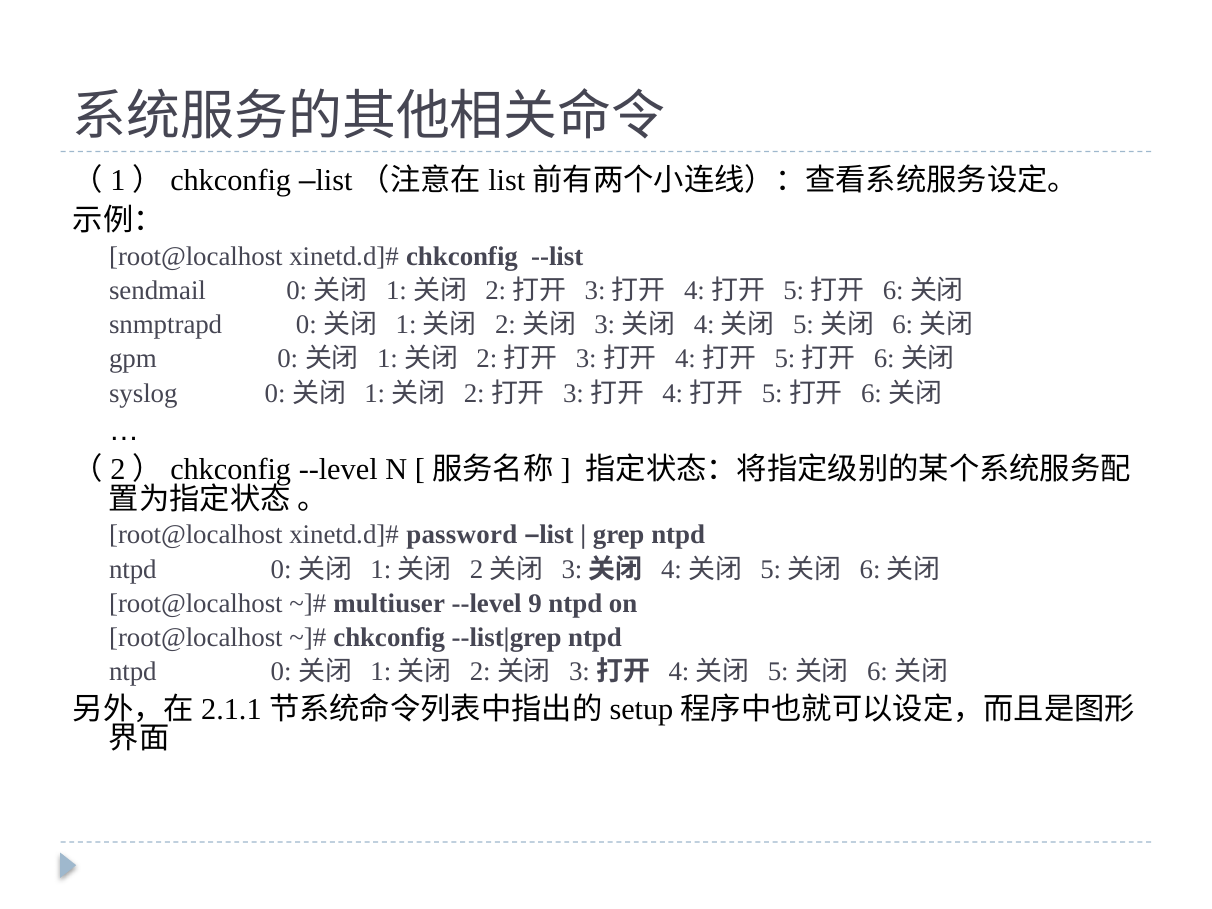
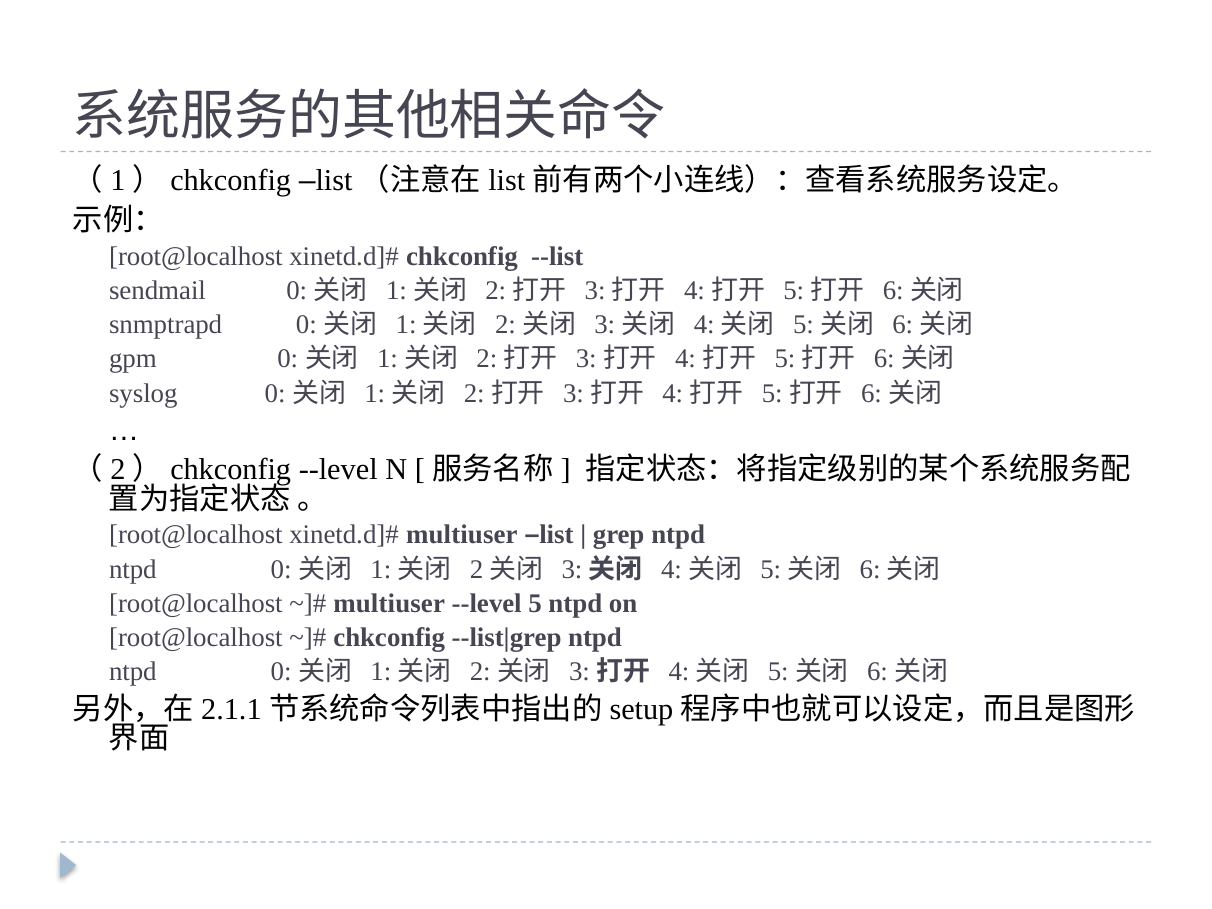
password at (462, 535): password -> multiuser
9: 9 -> 5
